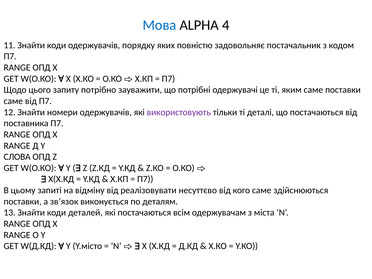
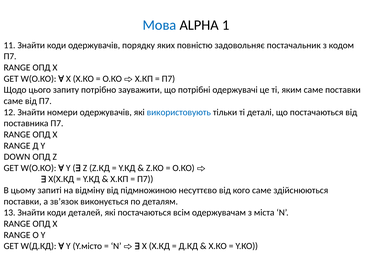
4: 4 -> 1
використовують colour: purple -> blue
СЛОВА: СЛОВА -> DOWN
реалізовувати: реалізовувати -> підмножиною
